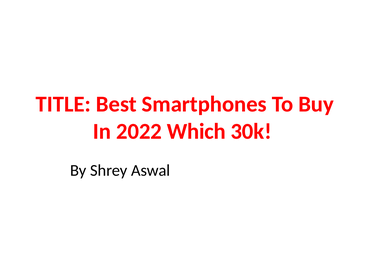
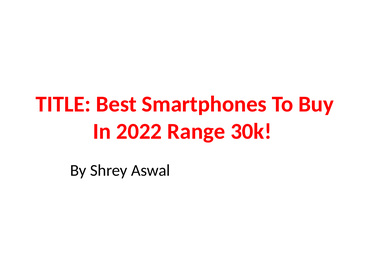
Which: Which -> Range
